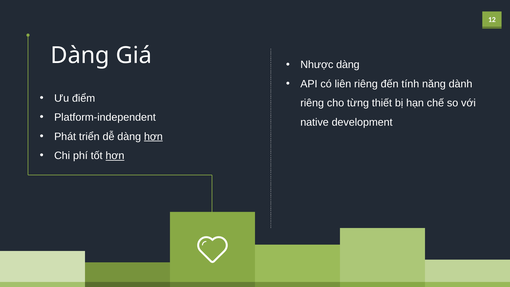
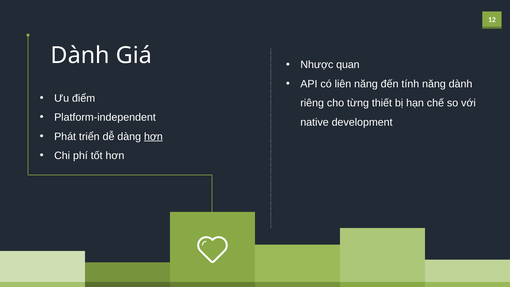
Dàng at (80, 55): Dàng -> Dành
Nhược dàng: dàng -> quan
liên riêng: riêng -> năng
hơn at (115, 156) underline: present -> none
